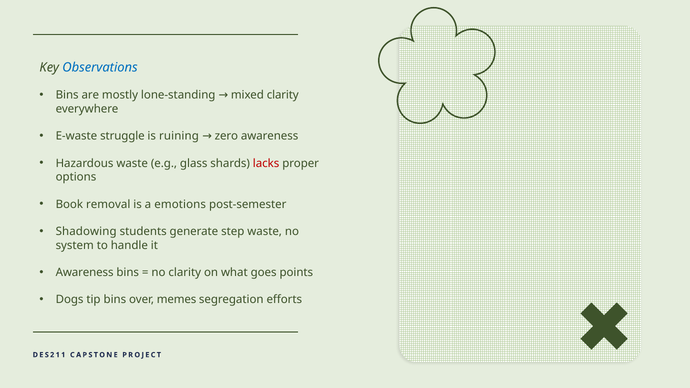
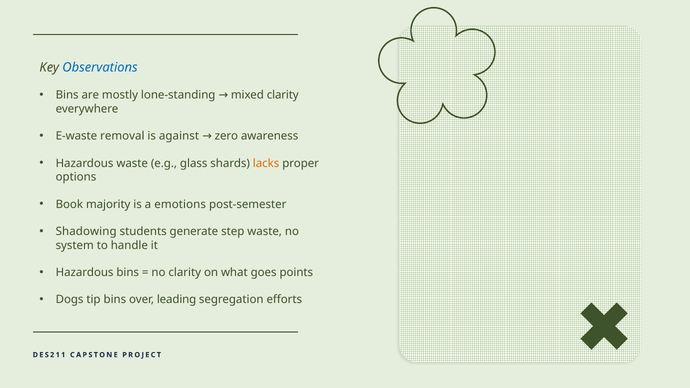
struggle: struggle -> removal
ruining: ruining -> against
lacks colour: red -> orange
removal: removal -> majority
Awareness at (85, 273): Awareness -> Hazardous
memes: memes -> leading
